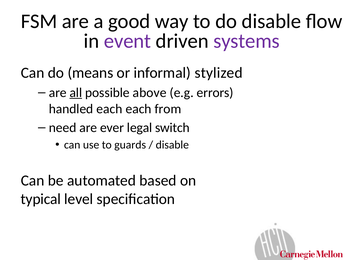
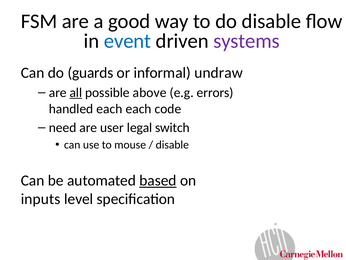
event colour: purple -> blue
means: means -> guards
stylized: stylized -> undraw
from: from -> code
ever: ever -> user
guards: guards -> mouse
based underline: none -> present
typical: typical -> inputs
